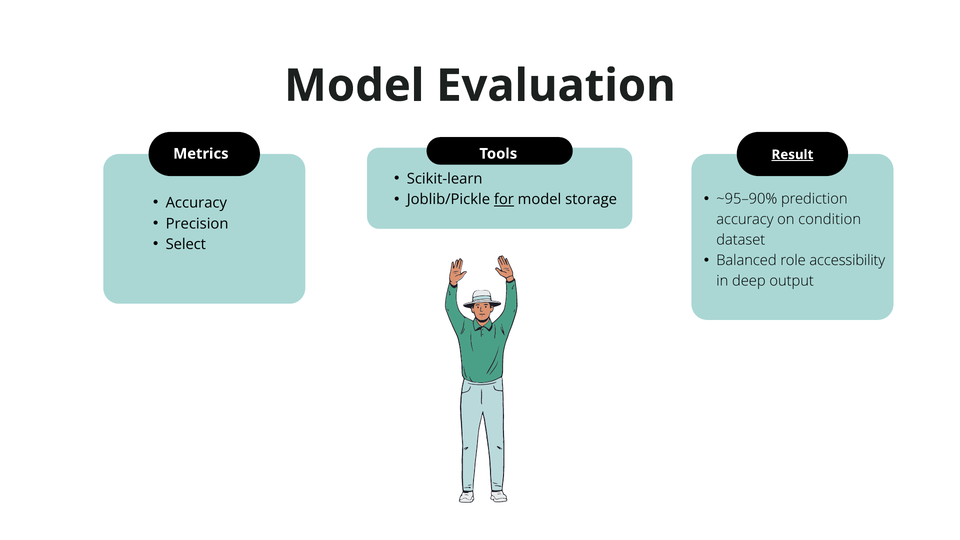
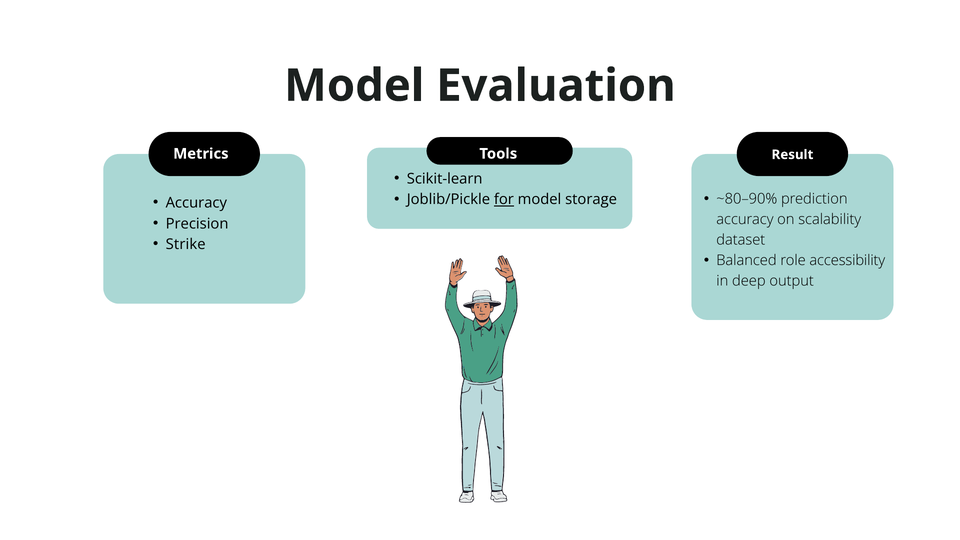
Result underline: present -> none
~95–90%: ~95–90% -> ~80–90%
condition: condition -> scalability
Select: Select -> Strike
